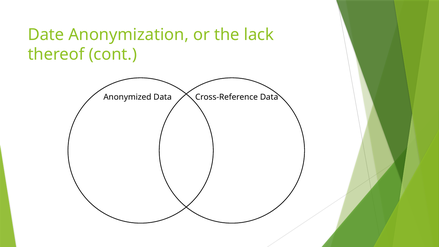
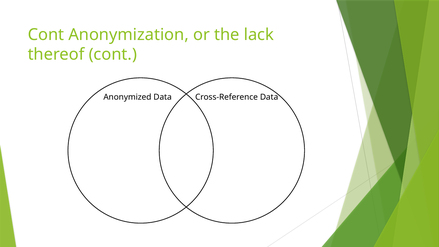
Date at (46, 35): Date -> Cont
